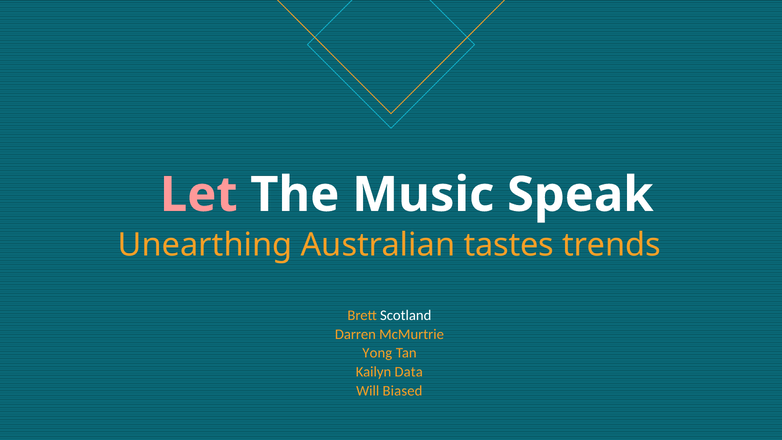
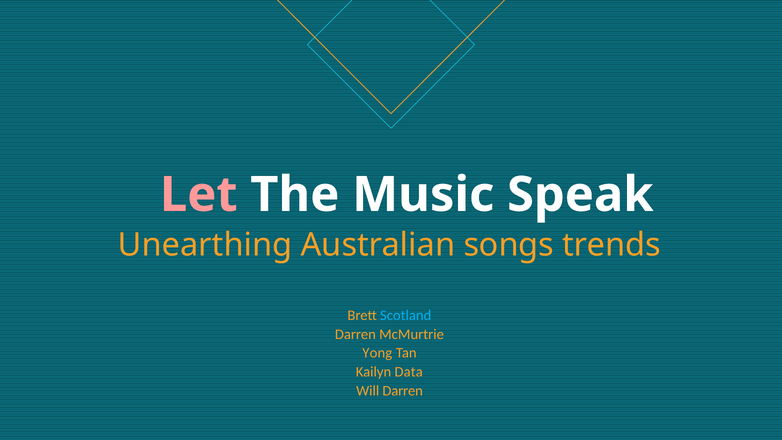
tastes: tastes -> songs
Scotland colour: white -> light blue
Will Biased: Biased -> Darren
